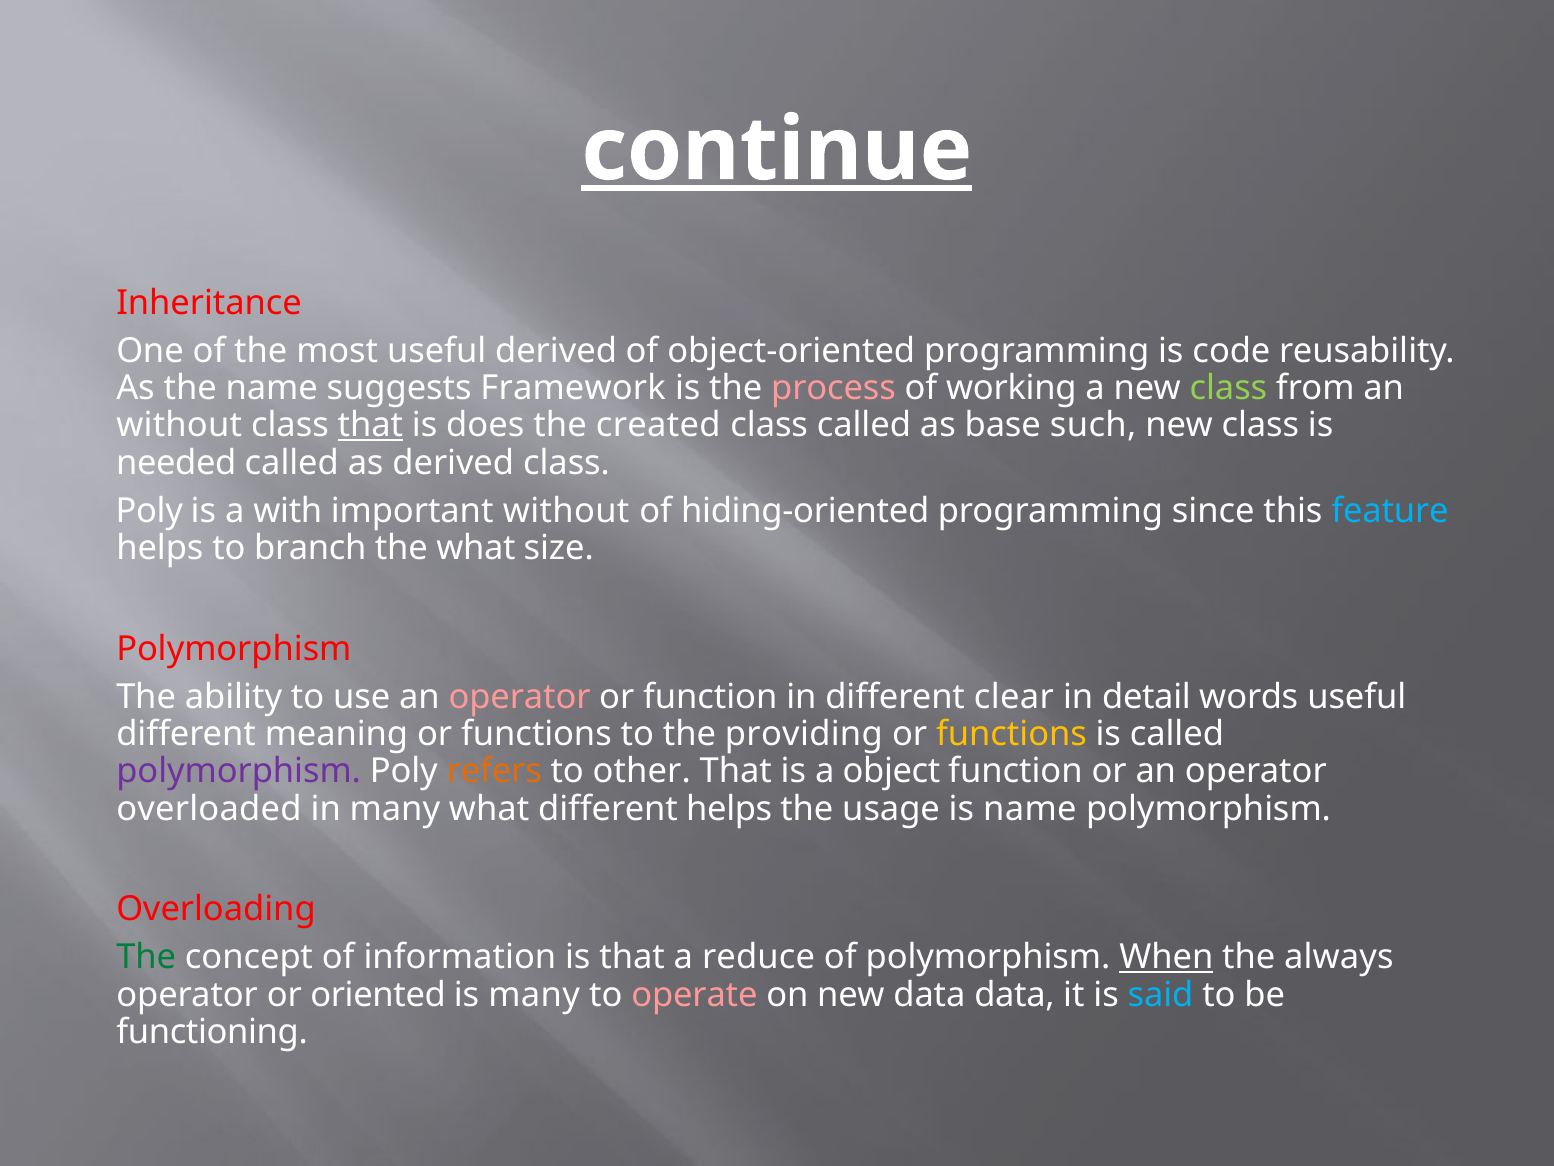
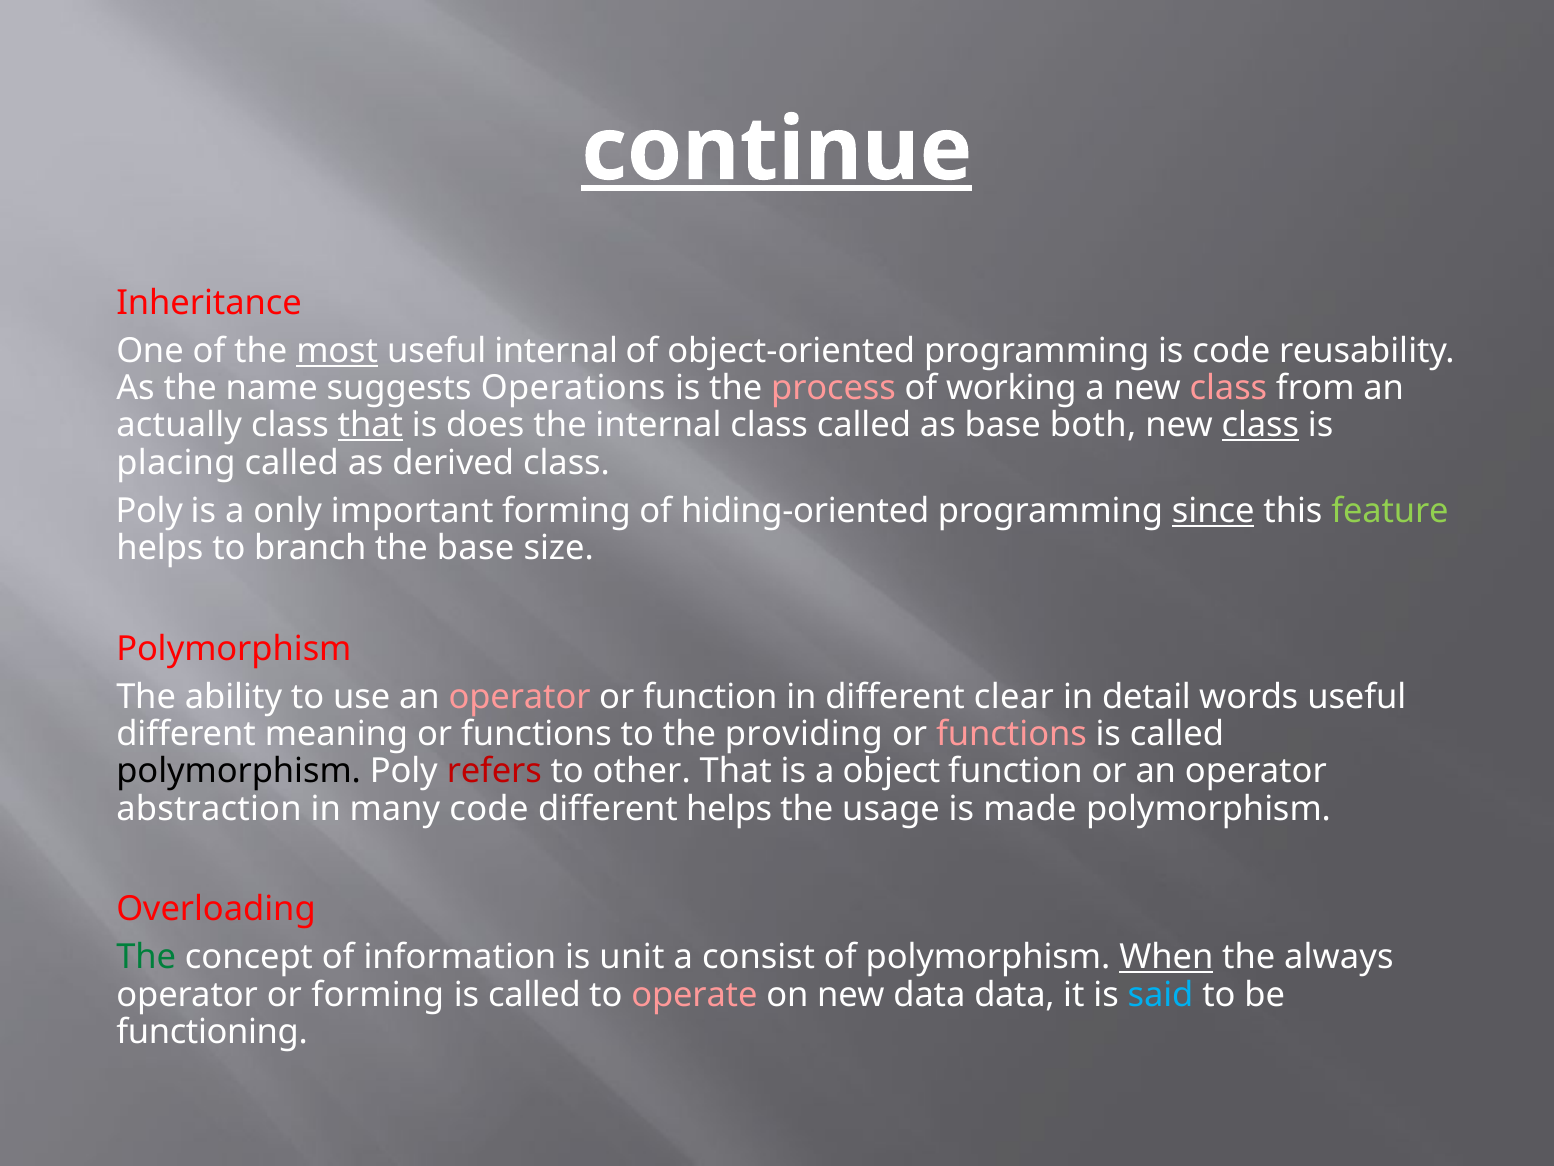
most underline: none -> present
useful derived: derived -> internal
Framework: Framework -> Operations
class at (1228, 388) colour: light green -> pink
without at (179, 425): without -> actually
the created: created -> internal
such: such -> both
class at (1260, 425) underline: none -> present
needed: needed -> placing
with: with -> only
important without: without -> forming
since underline: none -> present
feature colour: light blue -> light green
the what: what -> base
functions at (1011, 734) colour: yellow -> pink
polymorphism at (239, 771) colour: purple -> black
refers colour: orange -> red
overloaded: overloaded -> abstraction
many what: what -> code
is name: name -> made
is that: that -> unit
reduce: reduce -> consist
or oriented: oriented -> forming
many at (534, 994): many -> called
